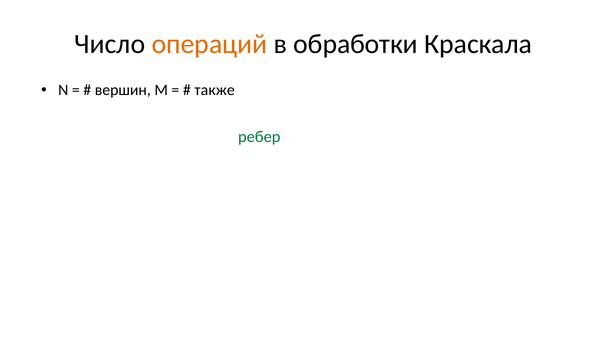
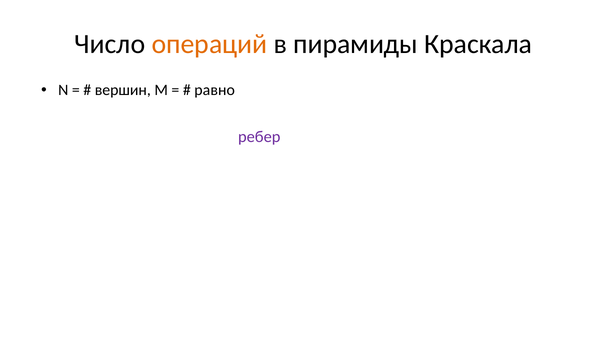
обработки: обработки -> пирамиды
также: также -> равно
ребер colour: green -> purple
